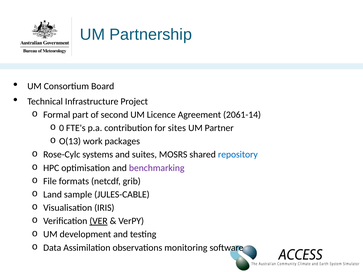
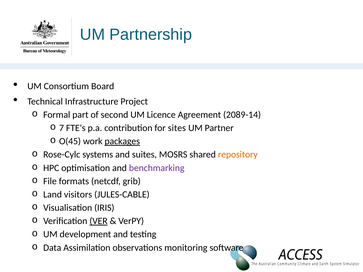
2061-14: 2061-14 -> 2089-14
0: 0 -> 7
O(13: O(13 -> O(45
packages underline: none -> present
repository colour: blue -> orange
sample: sample -> visitors
